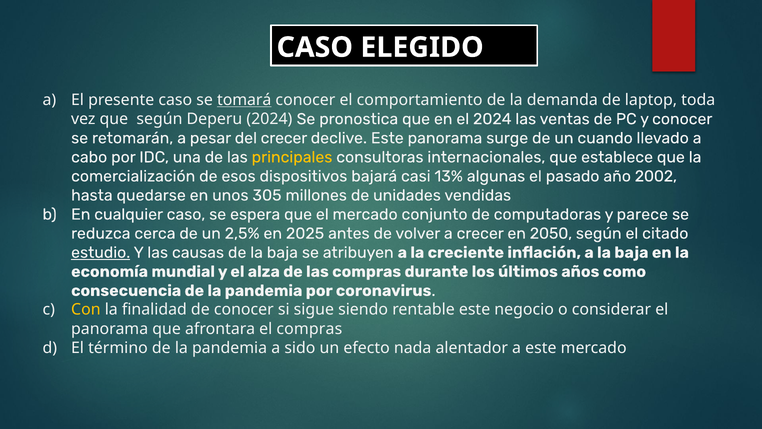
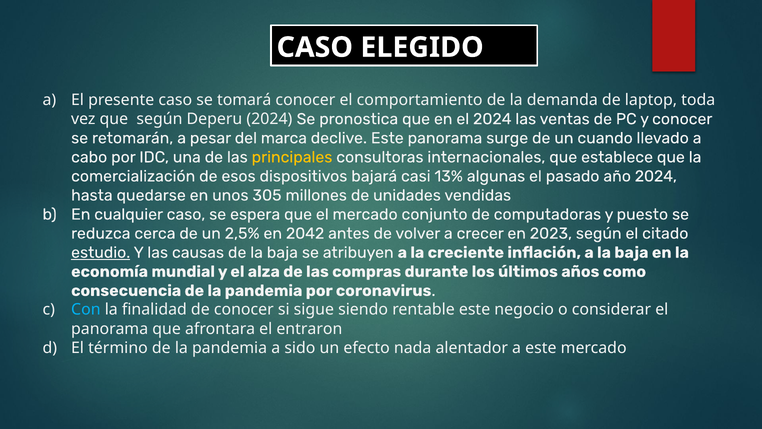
tomará underline: present -> none
del crecer: crecer -> marca
año 2002: 2002 -> 2024
parece: parece -> puesto
2025: 2025 -> 2042
2050: 2050 -> 2023
Con colour: yellow -> light blue
el compras: compras -> entraron
